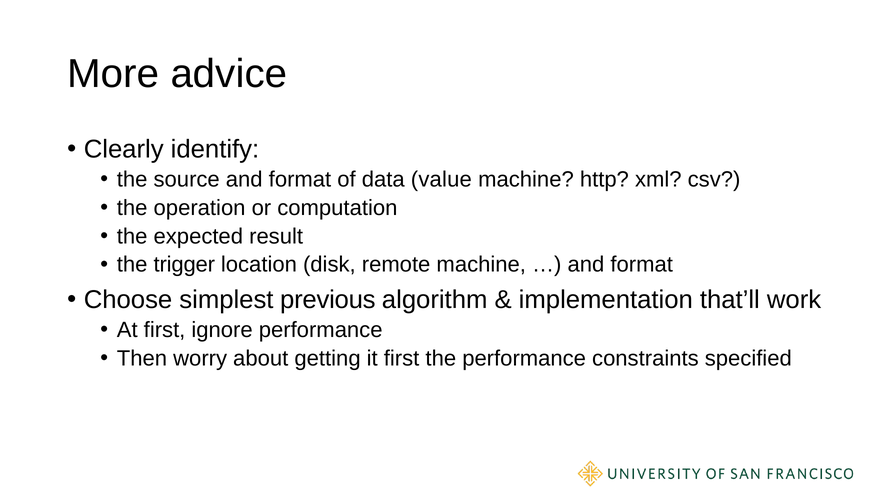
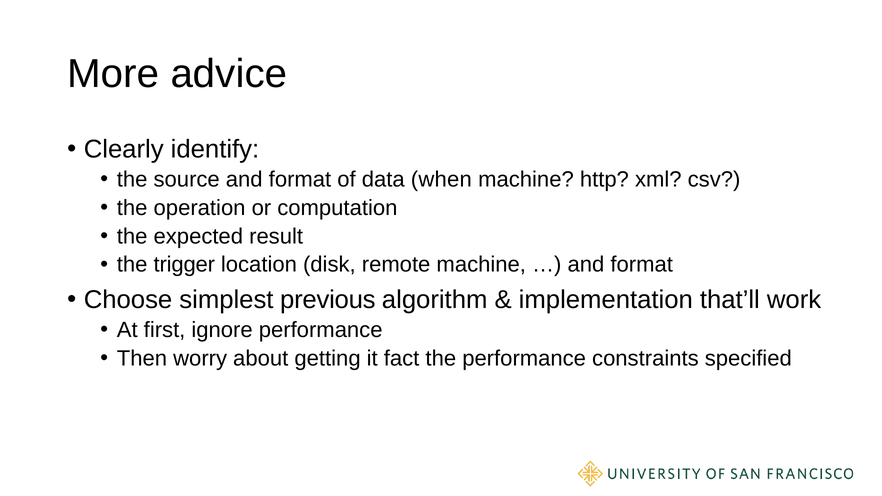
value: value -> when
it first: first -> fact
